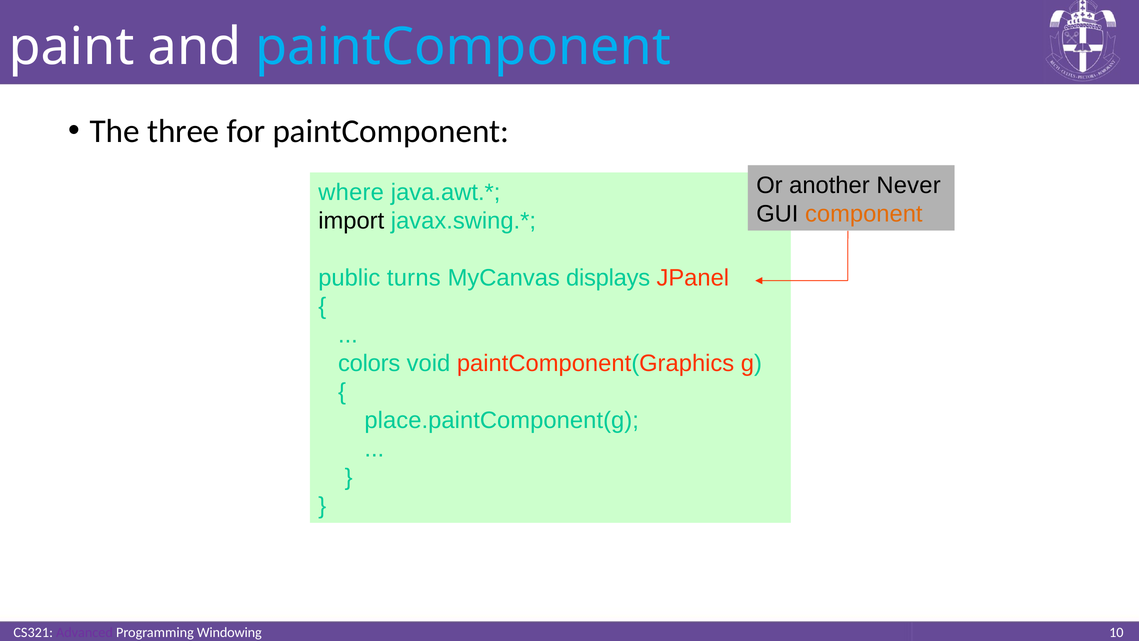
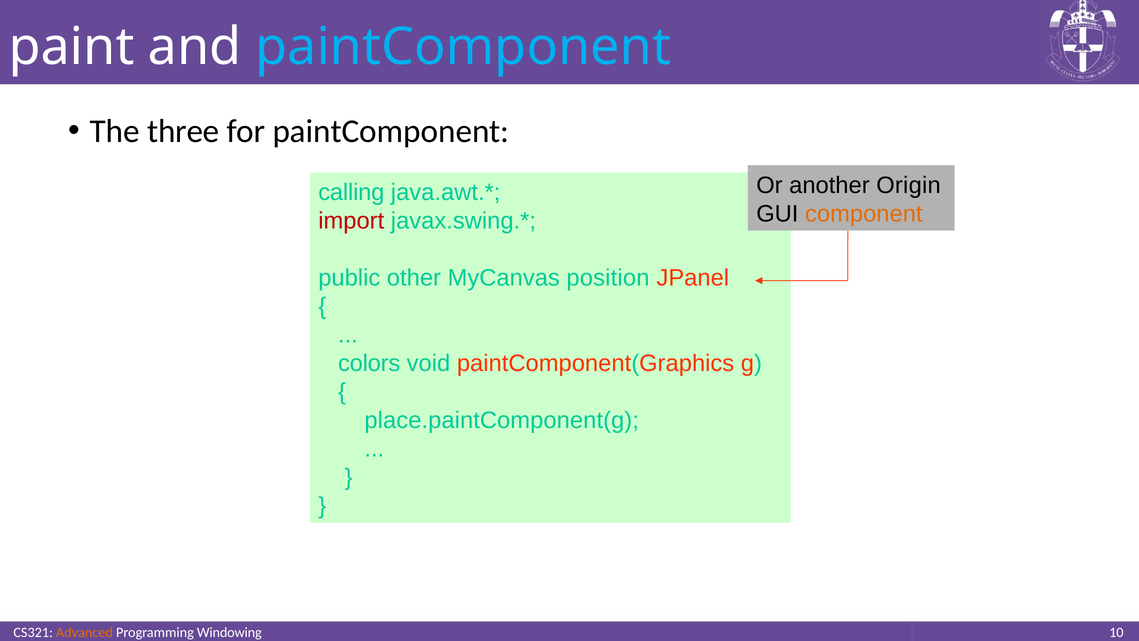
Never: Never -> Origin
where: where -> calling
import colour: black -> red
turns: turns -> other
displays: displays -> position
Advanced colour: purple -> orange
